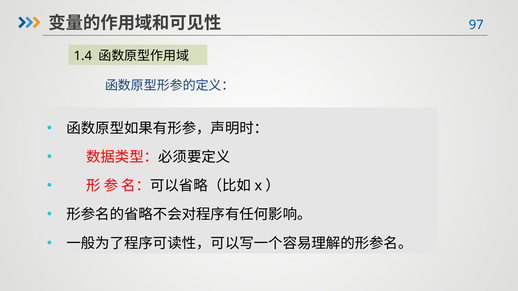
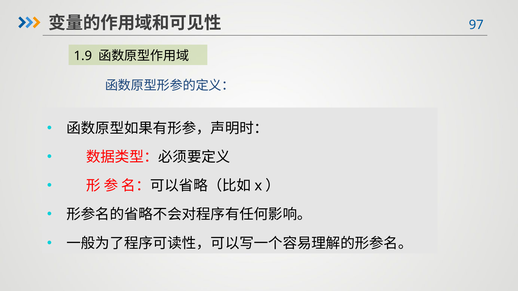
1.4: 1.4 -> 1.9
